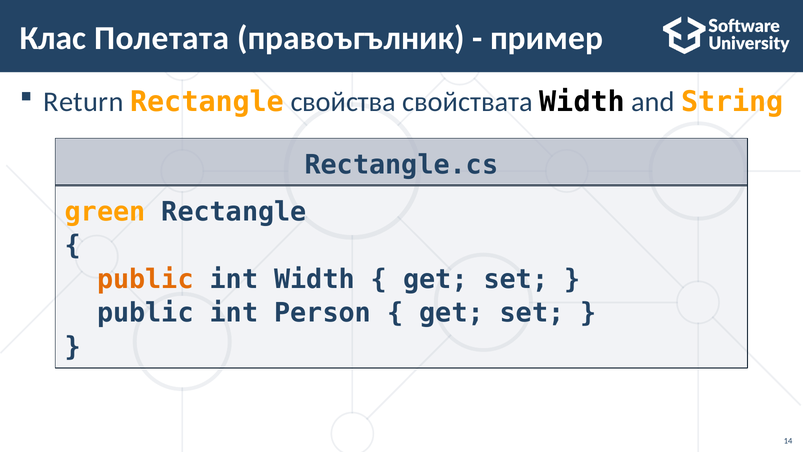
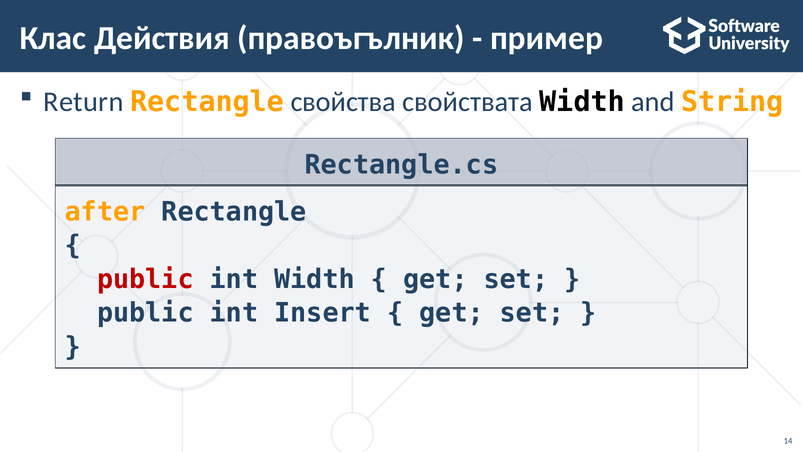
Полетата: Полетата -> Действия
green: green -> after
public at (145, 279) colour: orange -> red
Person: Person -> Insert
